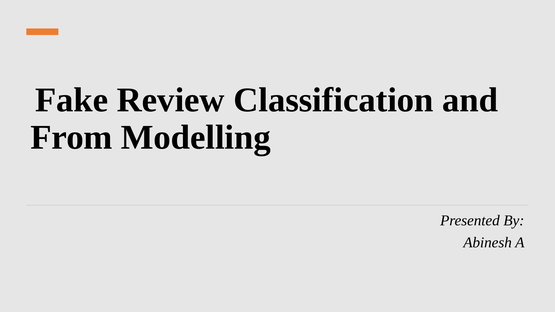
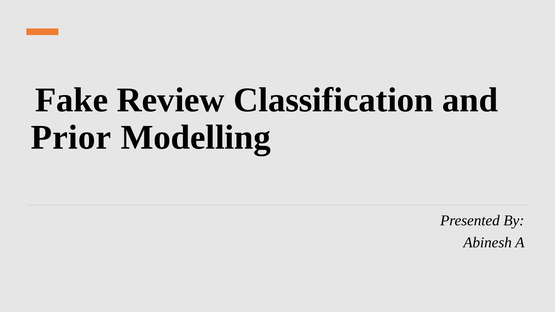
From: From -> Prior
